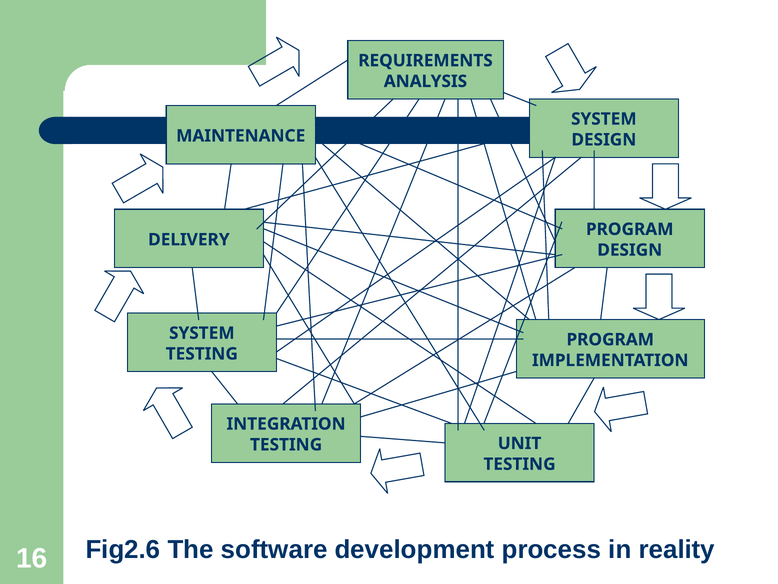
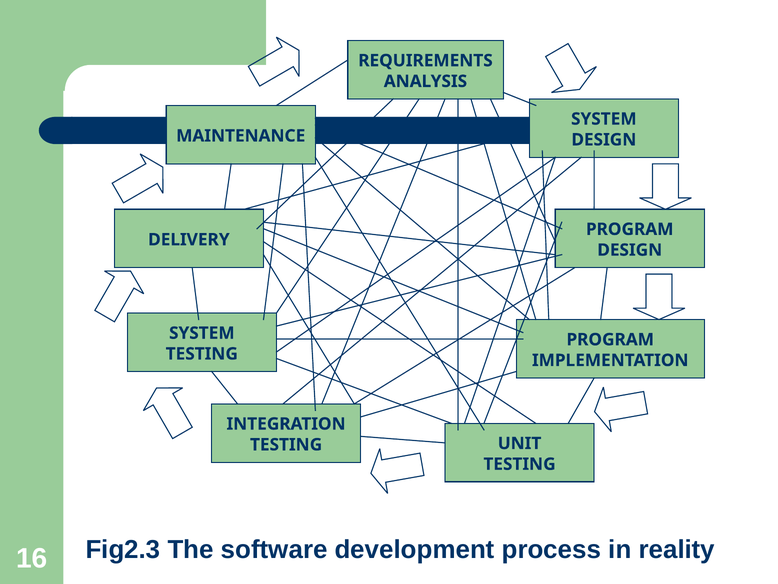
Fig2.6: Fig2.6 -> Fig2.3
